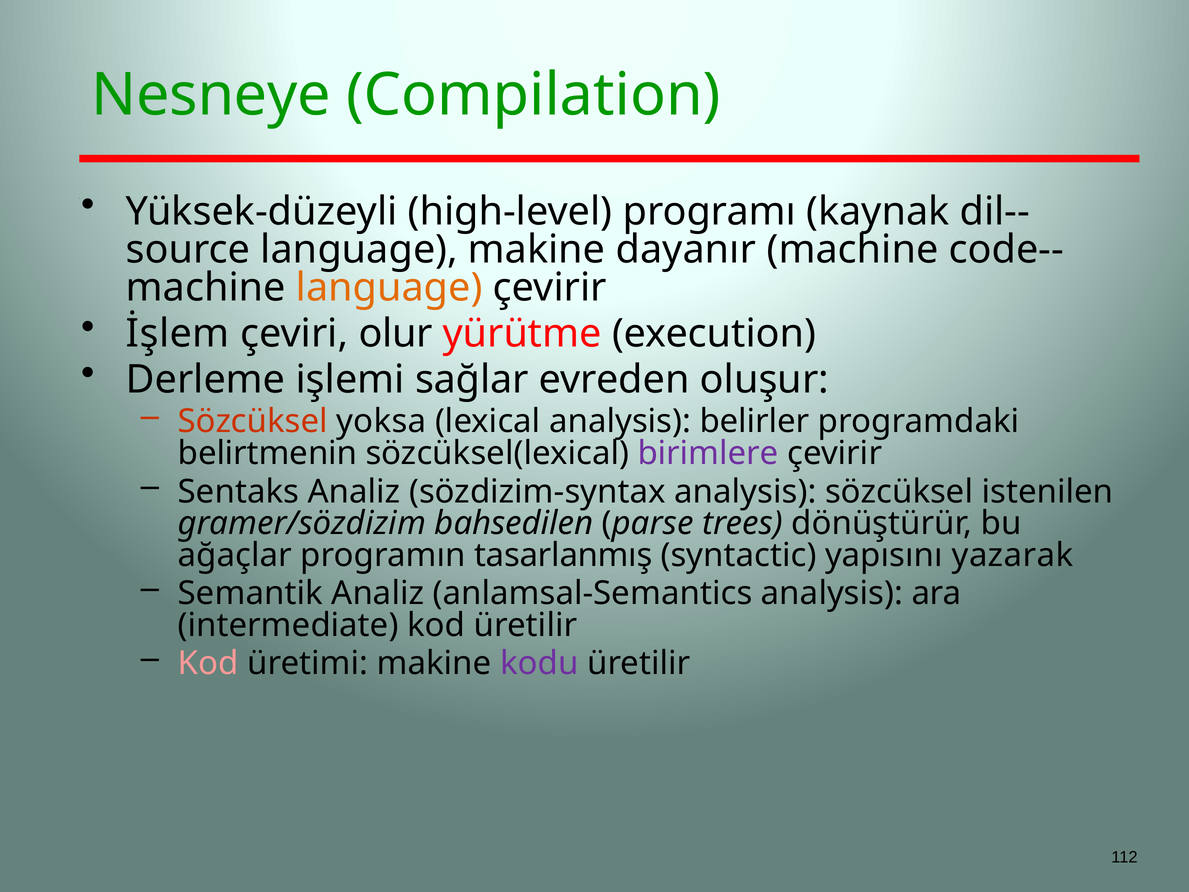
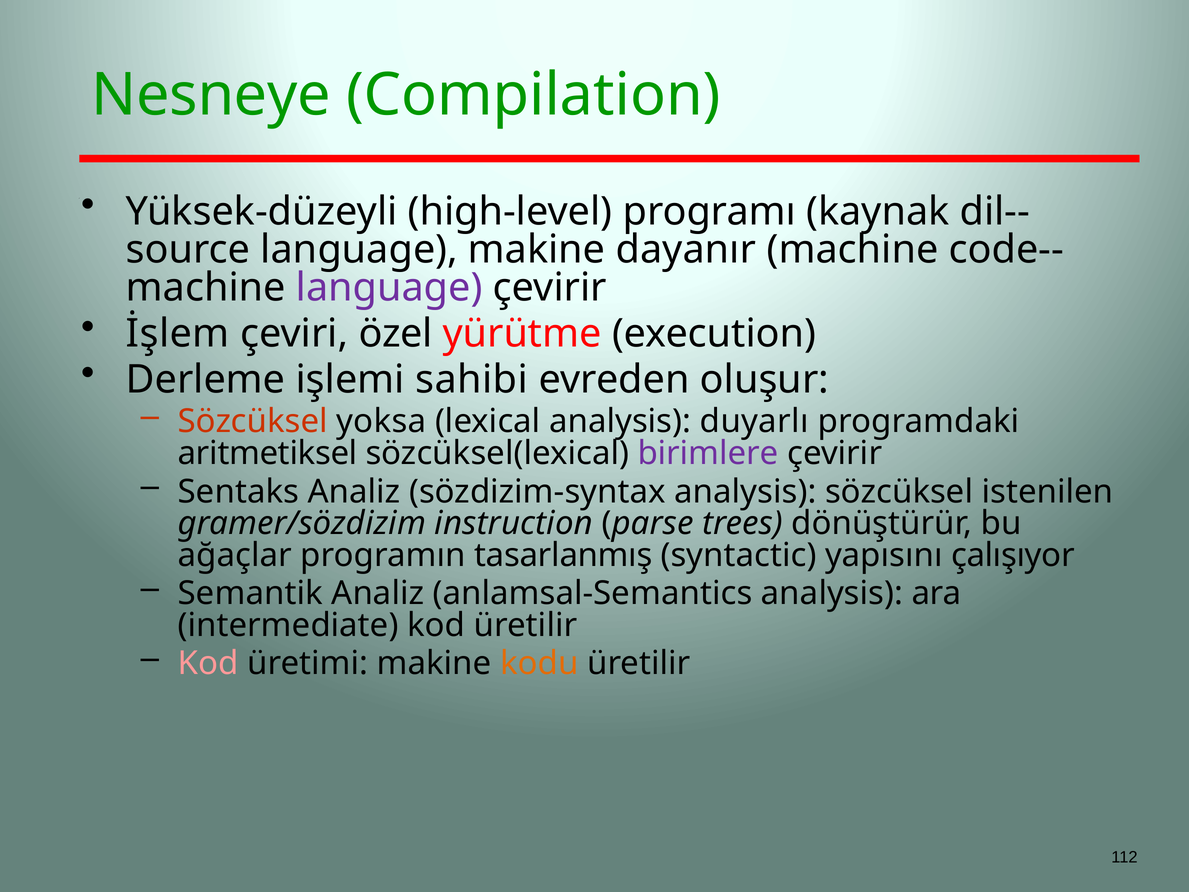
language at (389, 288) colour: orange -> purple
olur: olur -> özel
sağlar: sağlar -> sahibi
belirler: belirler -> duyarlı
belirtmenin: belirtmenin -> aritmetiksel
bahsedilen: bahsedilen -> instruction
yazarak: yazarak -> çalışıyor
kodu colour: purple -> orange
